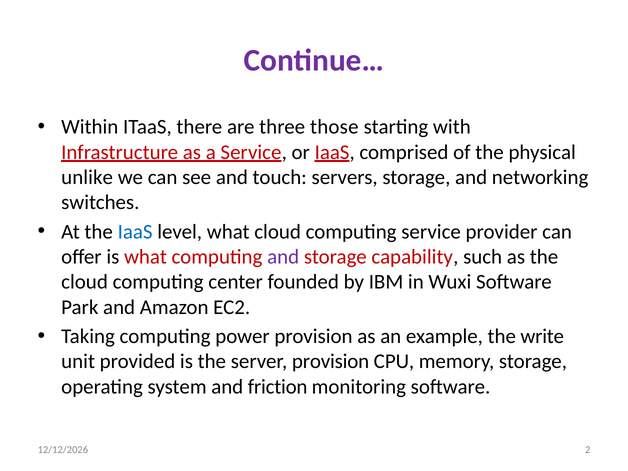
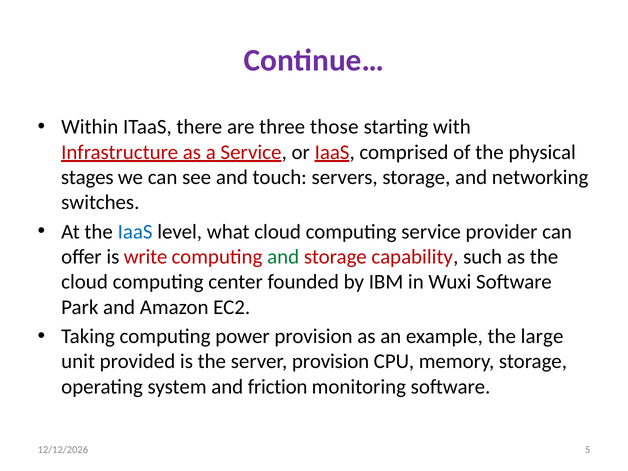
unlike: unlike -> stages
is what: what -> write
and at (283, 257) colour: purple -> green
write: write -> large
2: 2 -> 5
